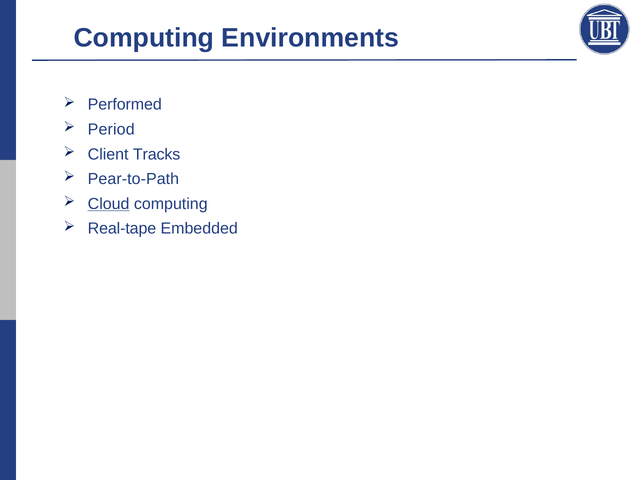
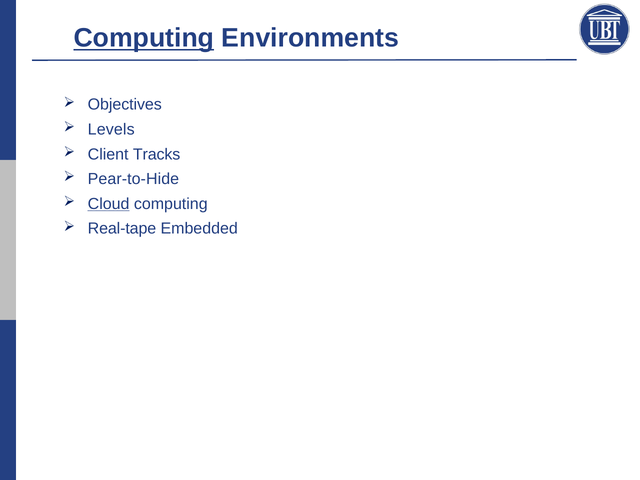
Computing at (144, 38) underline: none -> present
Performed: Performed -> Objectives
Period: Period -> Levels
Pear-to-Path: Pear-to-Path -> Pear-to-Hide
